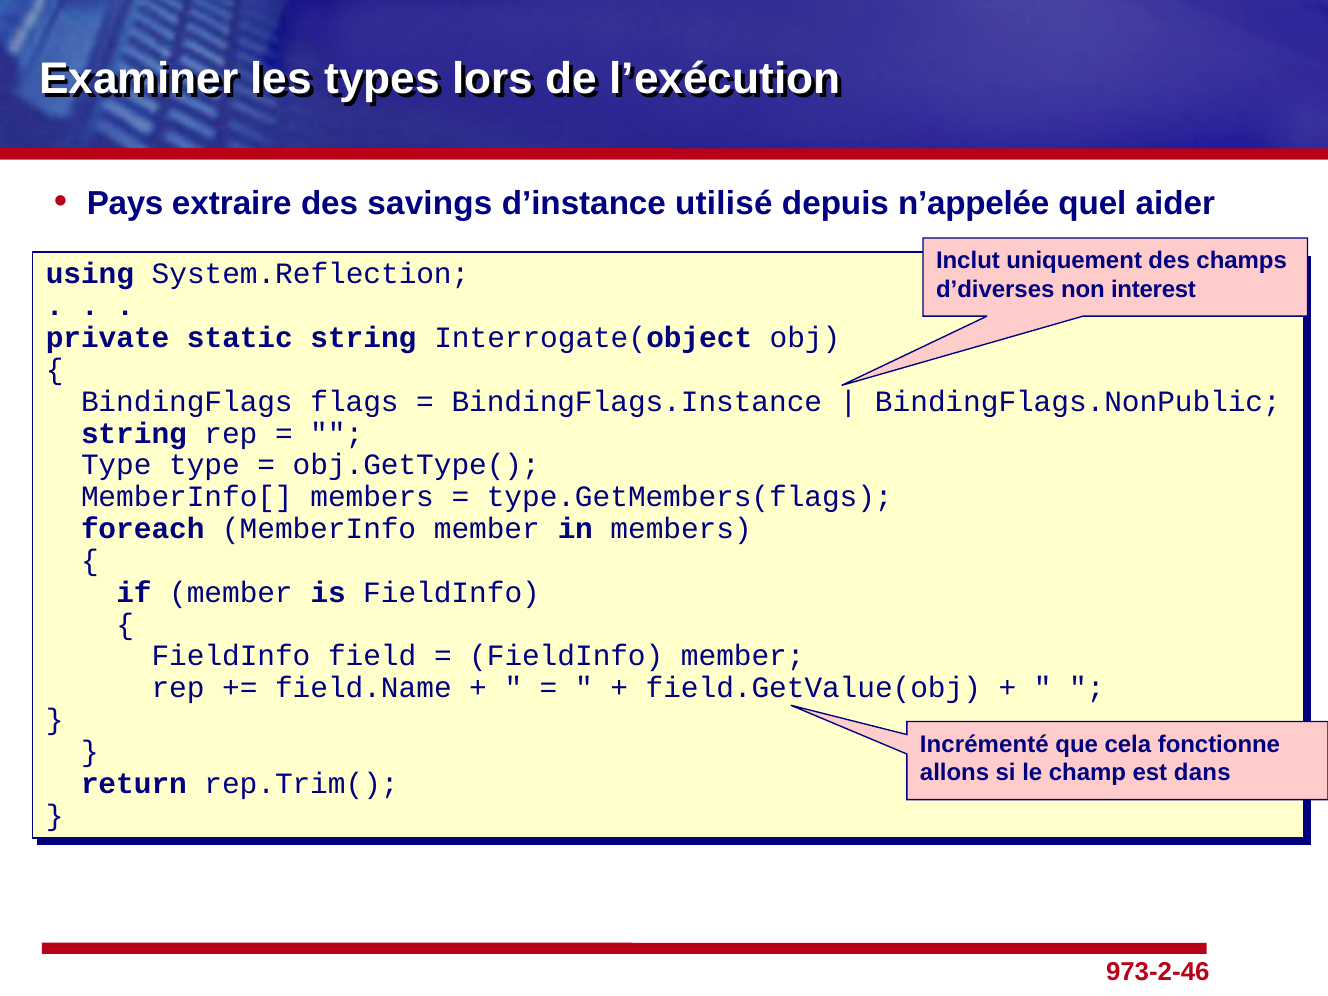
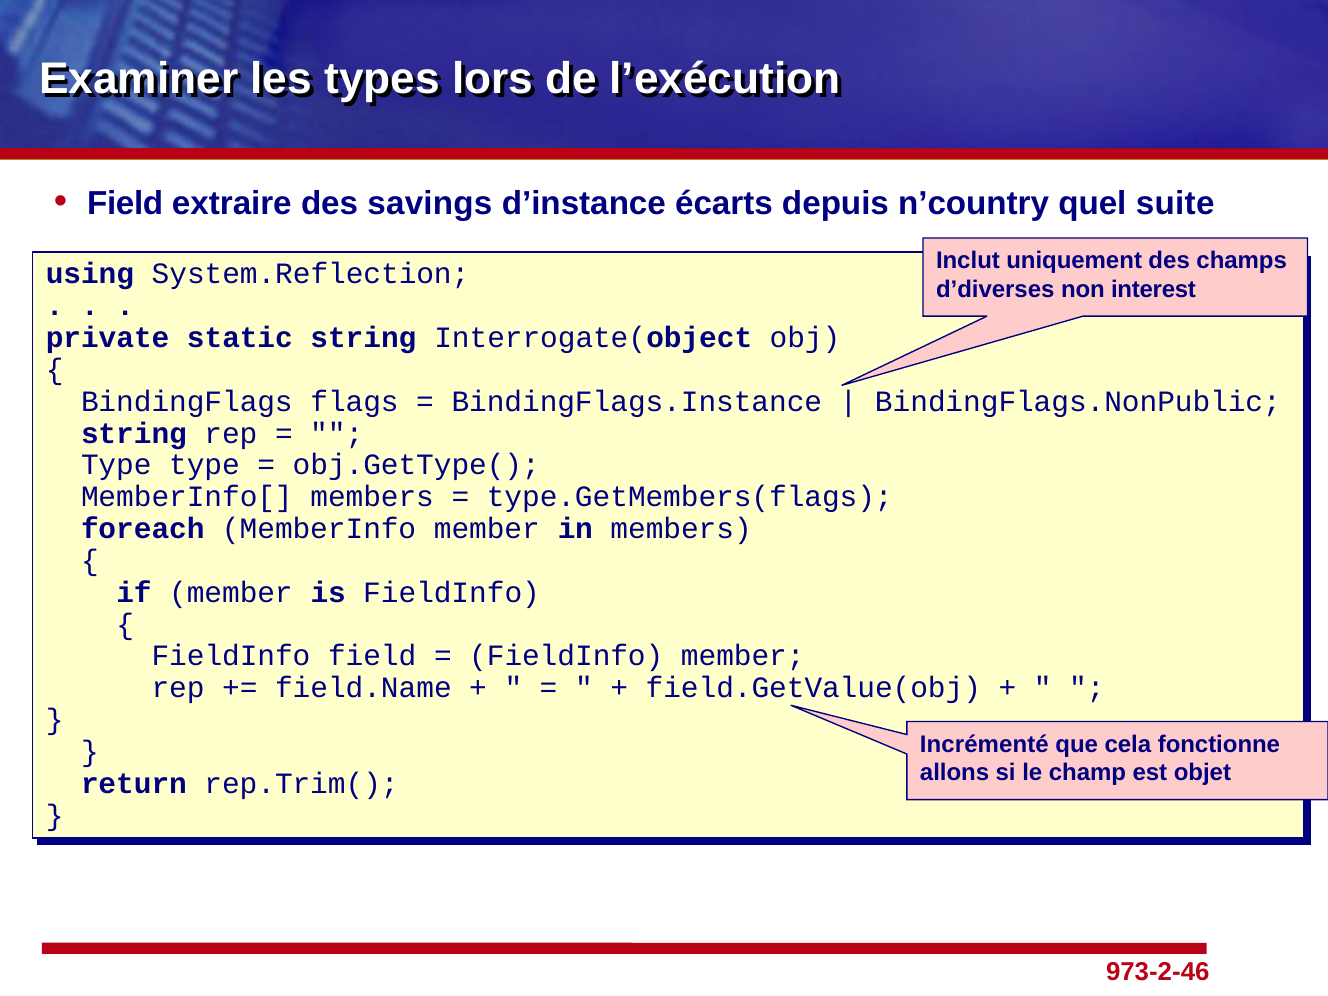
Pays at (125, 203): Pays -> Field
utilisé: utilisé -> écarts
n’appelée: n’appelée -> n’country
aider: aider -> suite
dans: dans -> objet
